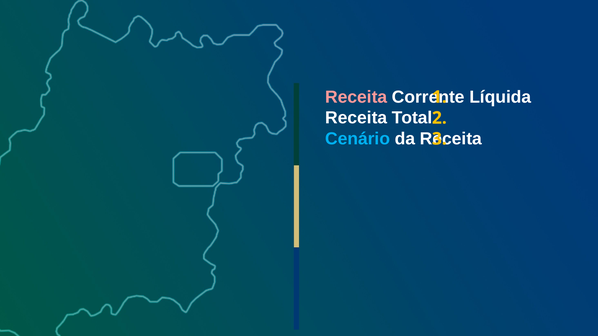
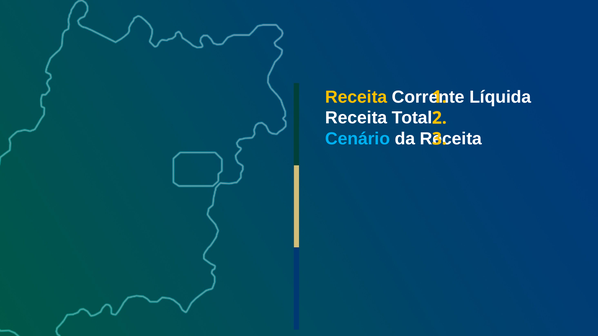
Receita at (356, 97) colour: pink -> yellow
